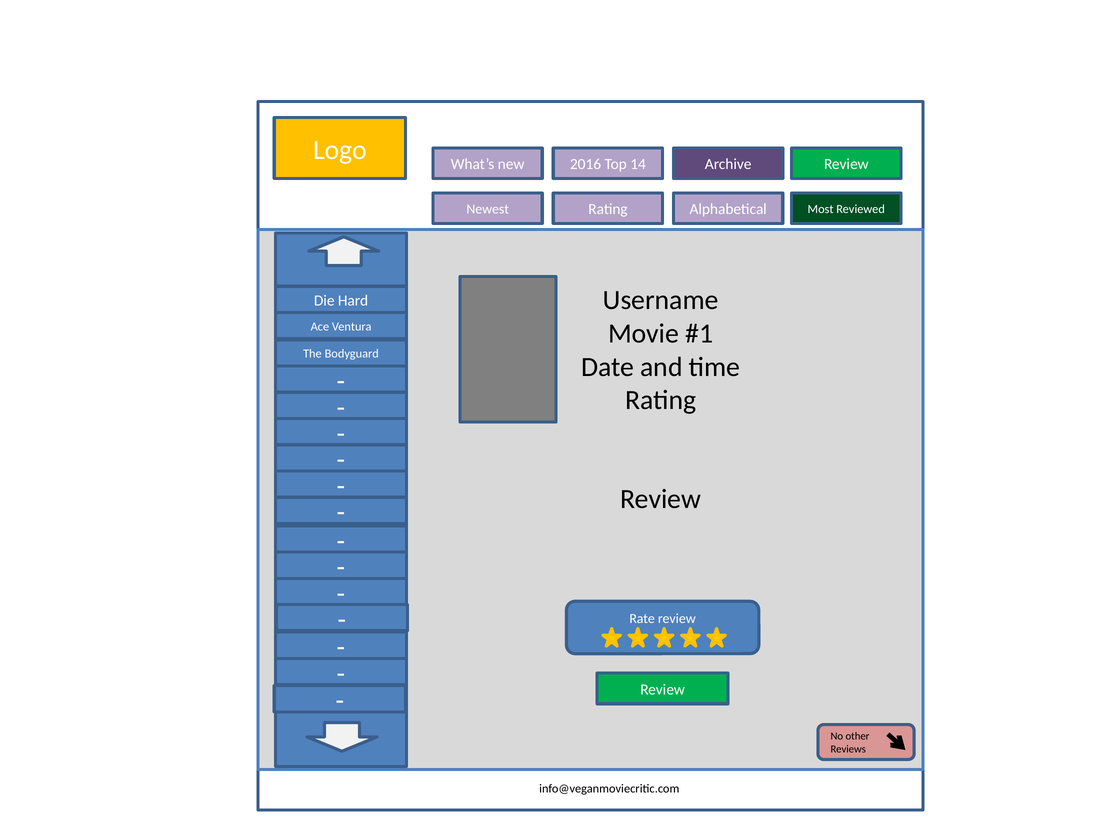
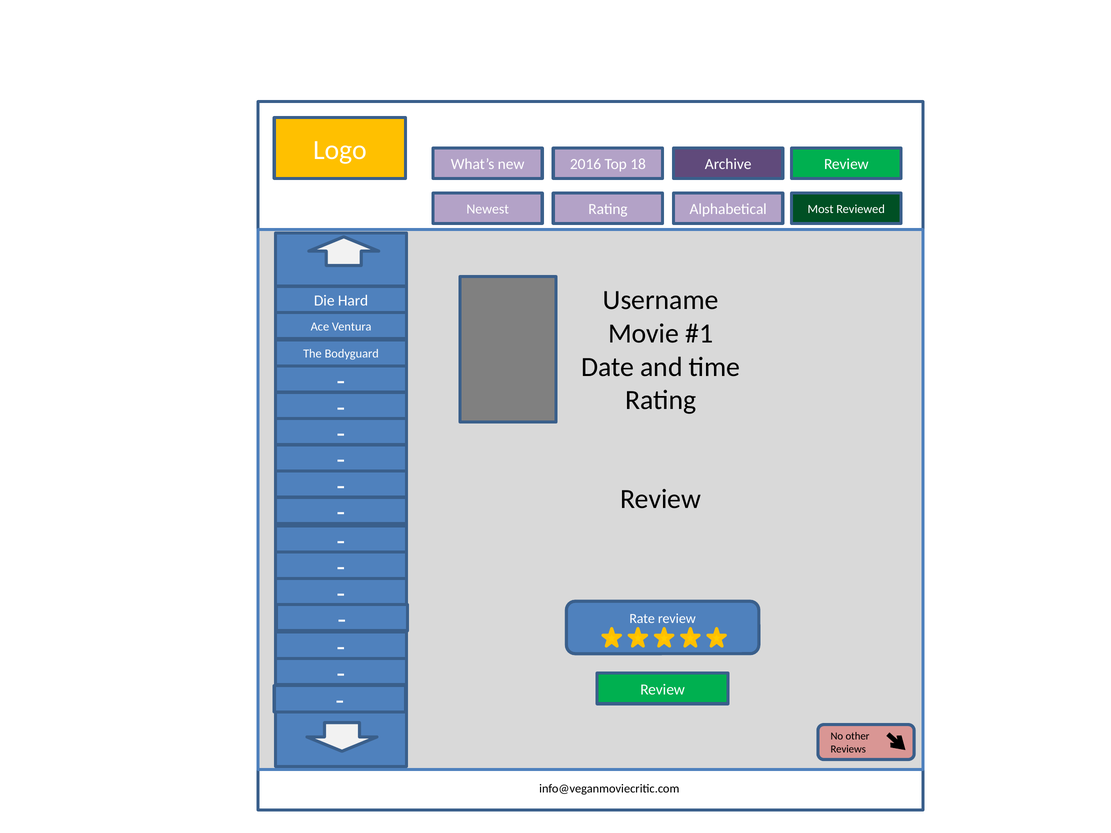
14: 14 -> 18
